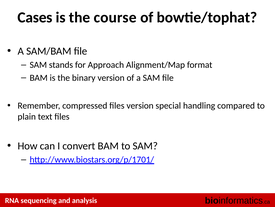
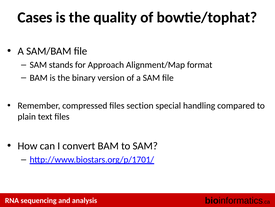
course: course -> quality
files version: version -> section
